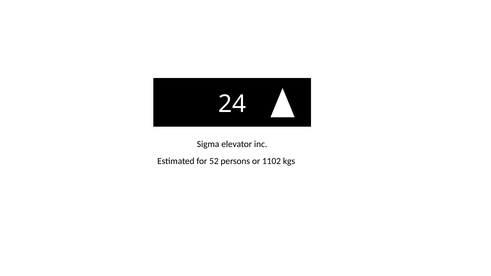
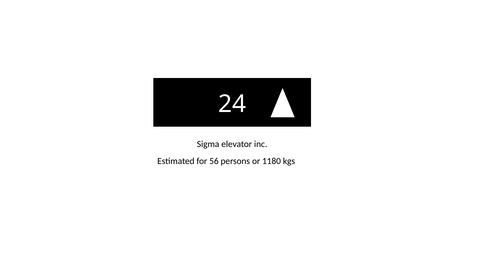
52: 52 -> 56
1102: 1102 -> 1180
